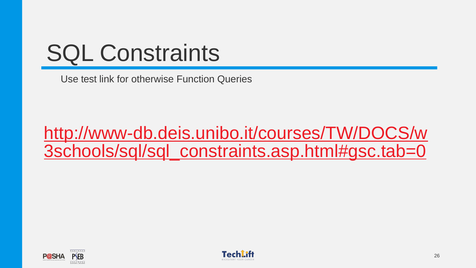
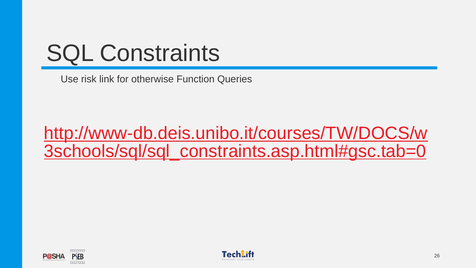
test: test -> risk
